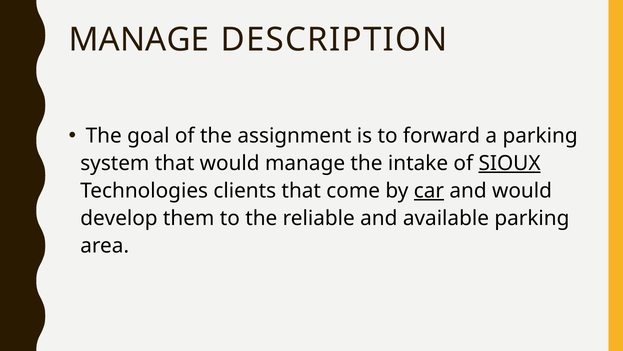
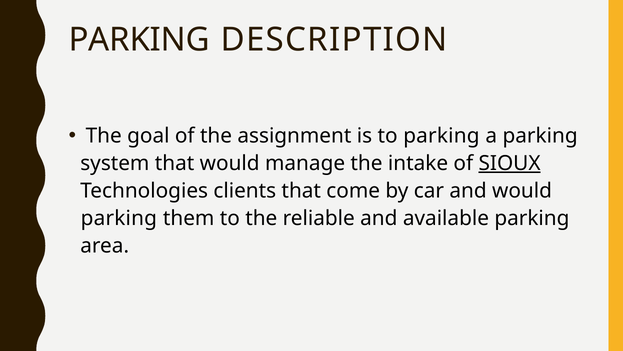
MANAGE at (139, 40): MANAGE -> PARKING
to forward: forward -> parking
car underline: present -> none
develop at (119, 218): develop -> parking
